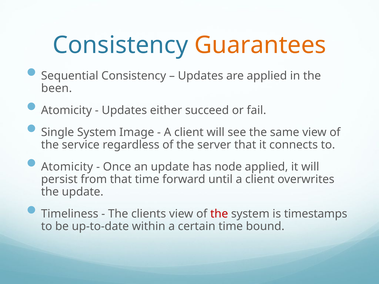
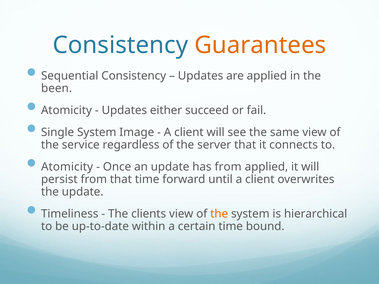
has node: node -> from
the at (219, 214) colour: red -> orange
timestamps: timestamps -> hierarchical
